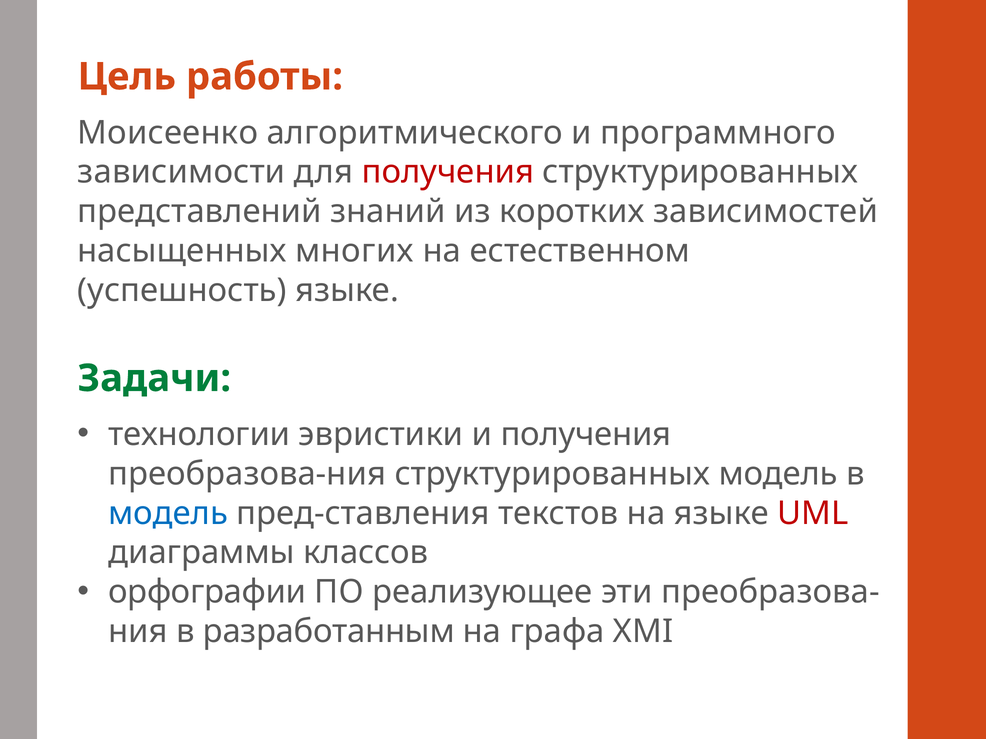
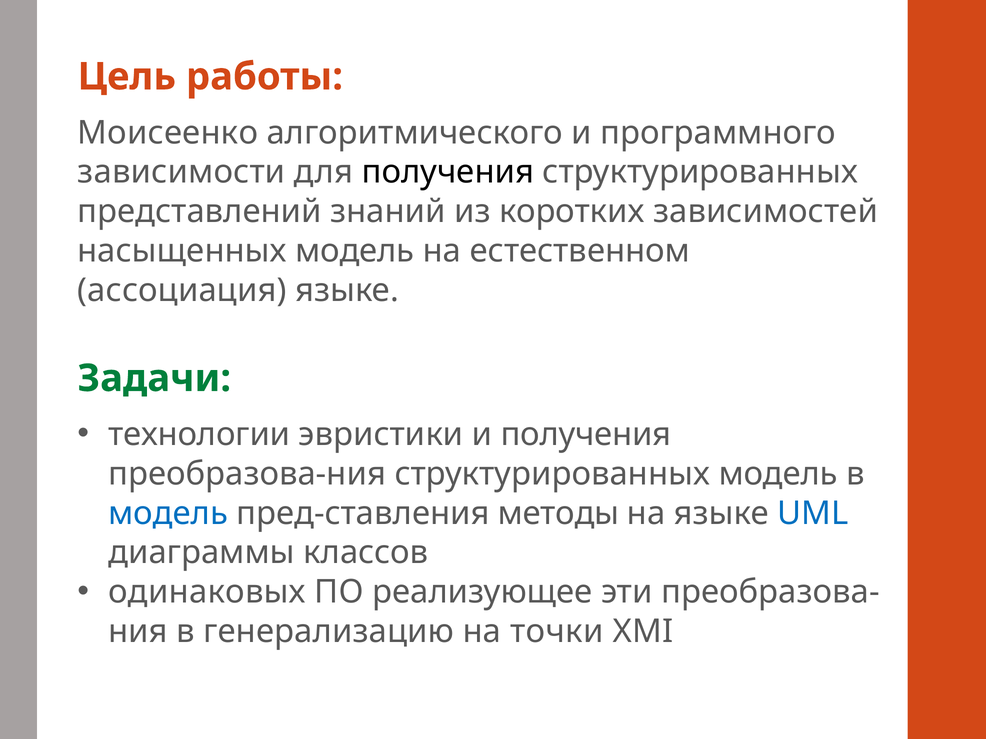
получения at (448, 172) colour: red -> black
насыщенных многих: многих -> модель
успешность: успешность -> ассоциация
текстов: текстов -> методы
UML colour: red -> blue
орфографии: орфографии -> одинаковых
разработанным: разработанным -> генерализацию
графа: графа -> точки
